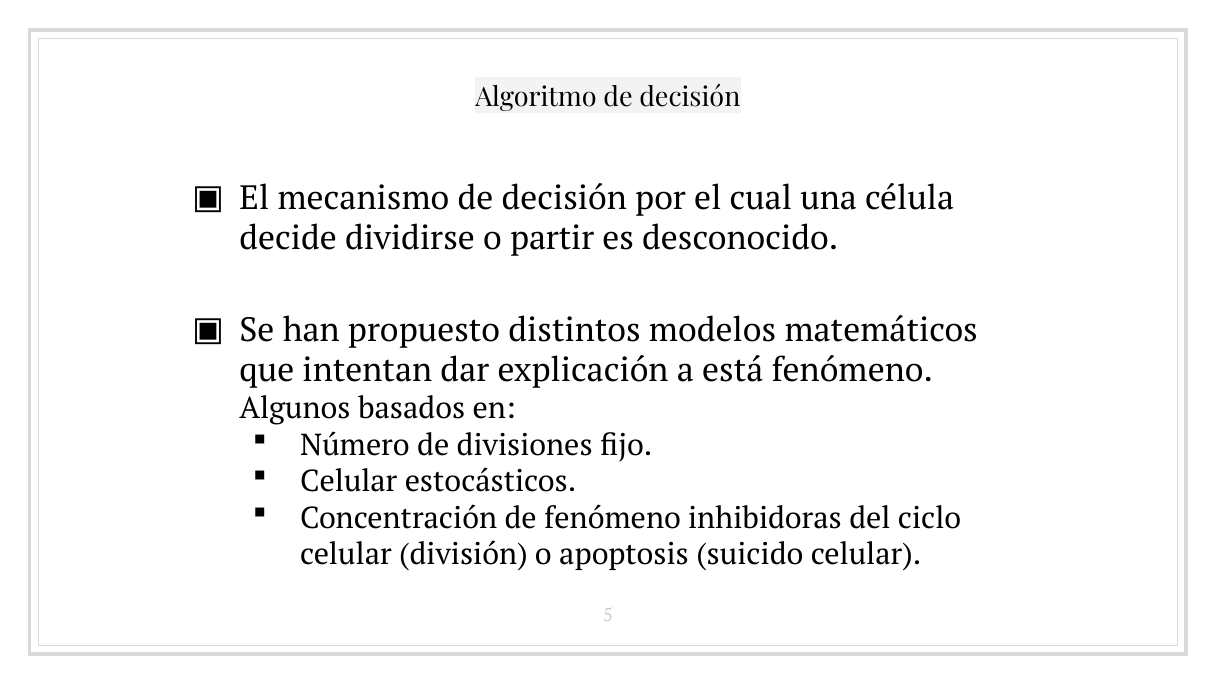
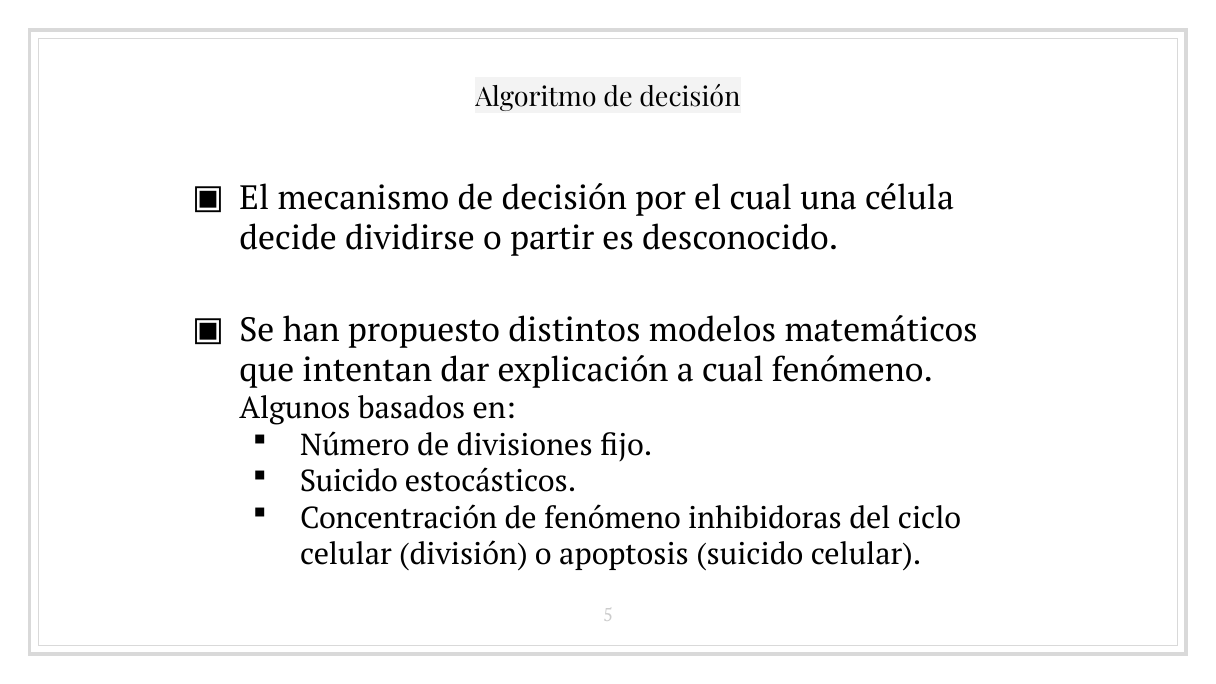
a está: está -> cual
Celular at (349, 482): Celular -> Suicido
